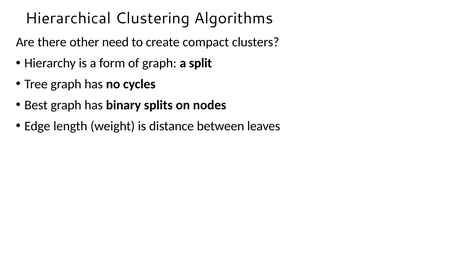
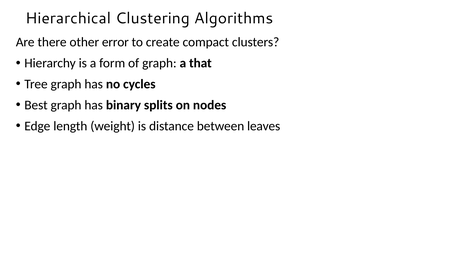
need: need -> error
split: split -> that
